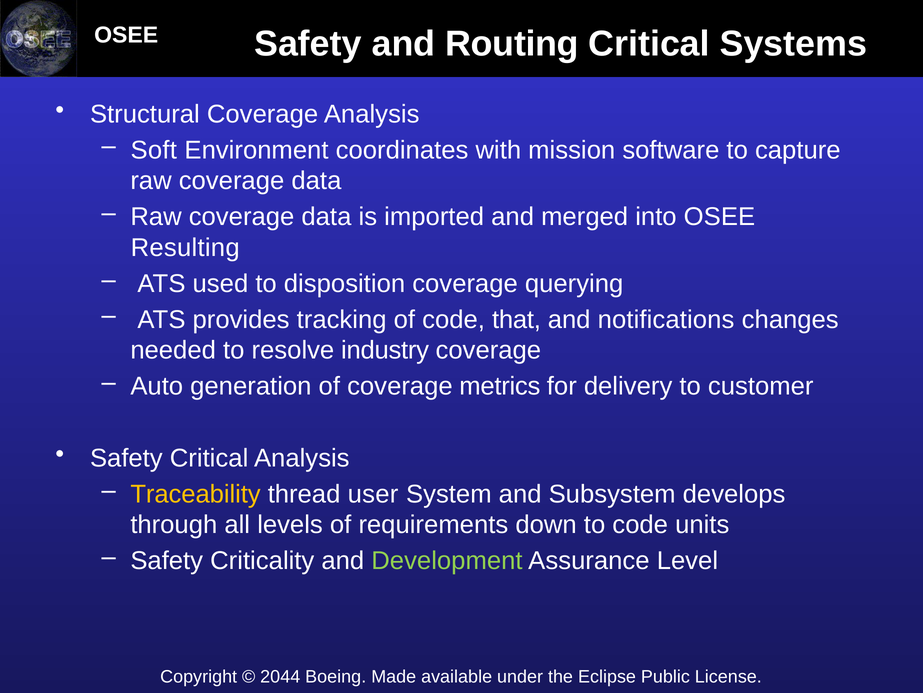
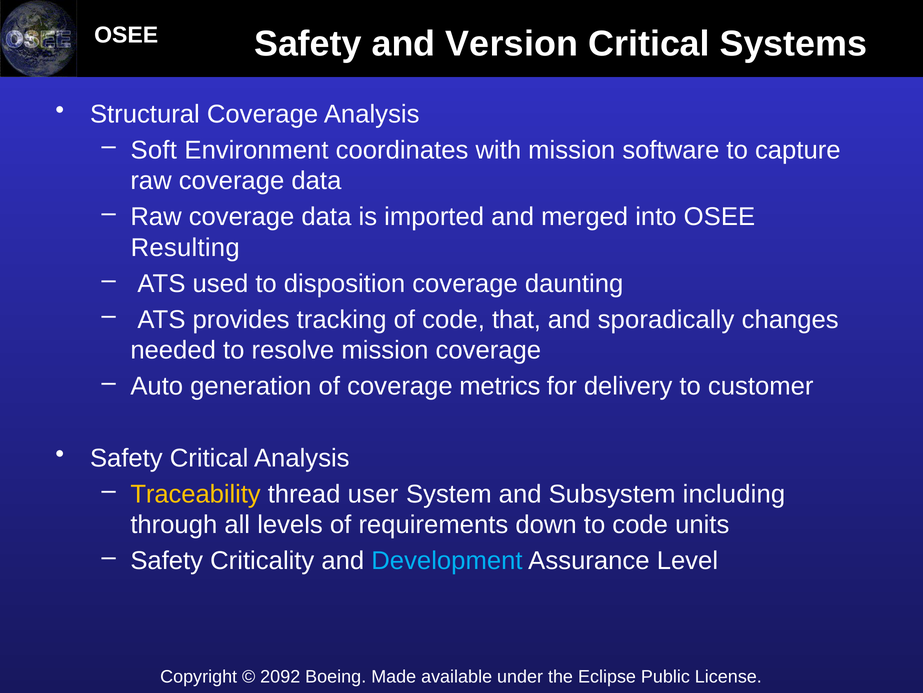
Routing: Routing -> Version
querying: querying -> daunting
notifications: notifications -> sporadically
resolve industry: industry -> mission
develops: develops -> including
Development colour: light green -> light blue
2044: 2044 -> 2092
